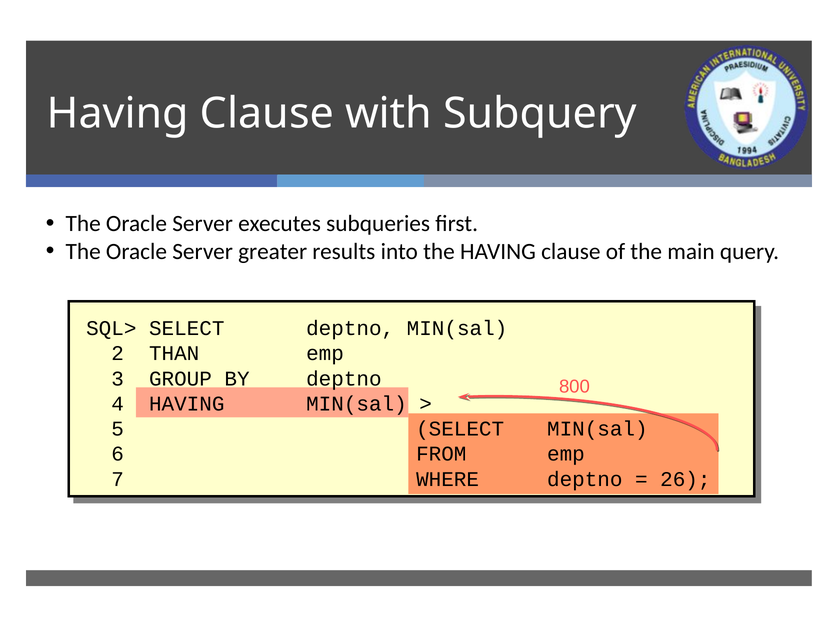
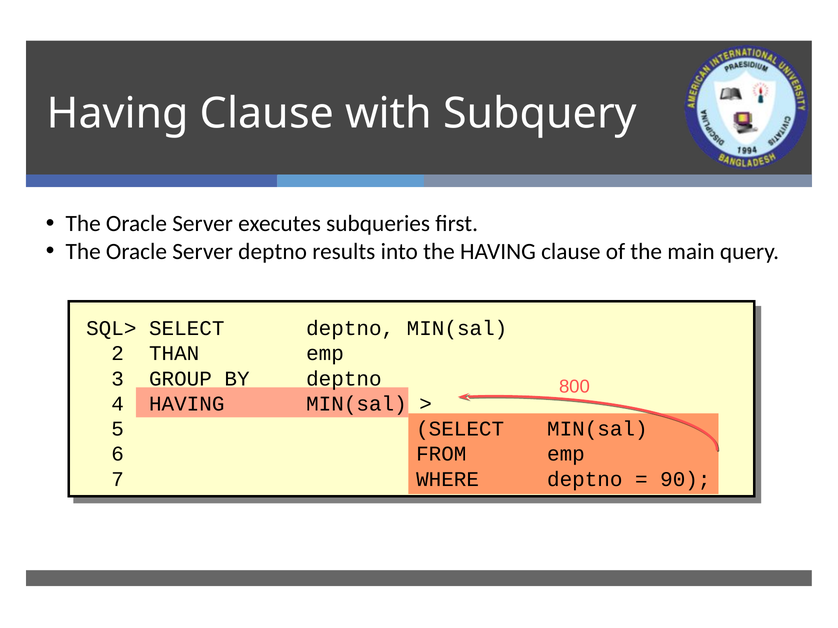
Server greater: greater -> deptno
26: 26 -> 90
